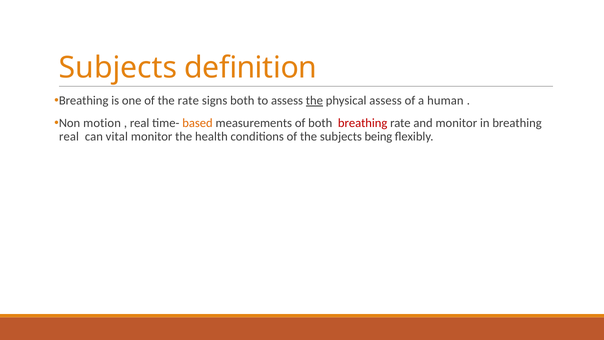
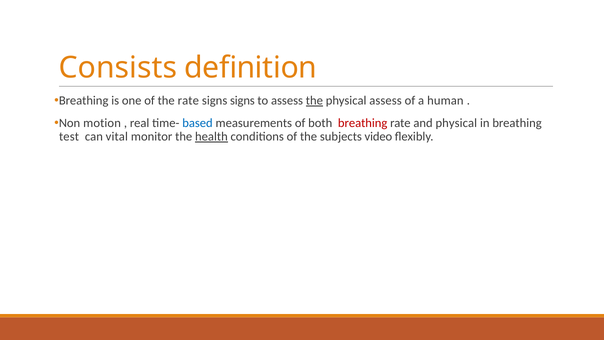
Subjects at (118, 68): Subjects -> Consists
signs both: both -> signs
based colour: orange -> blue
and monitor: monitor -> physical
real at (69, 136): real -> test
health underline: none -> present
being: being -> video
